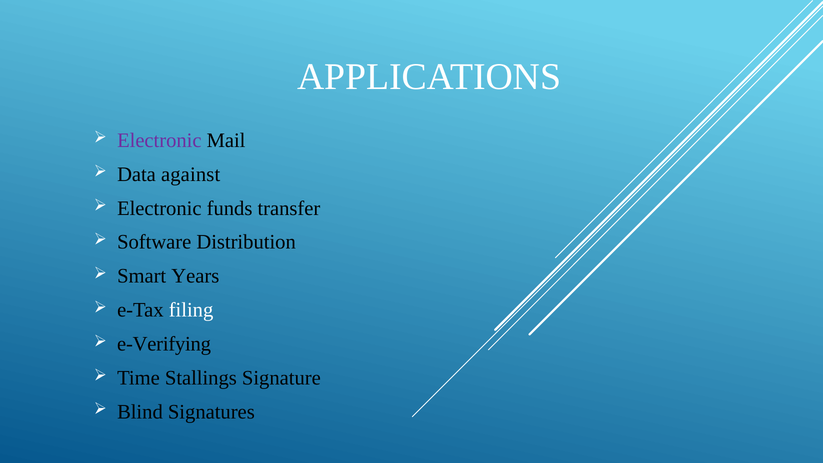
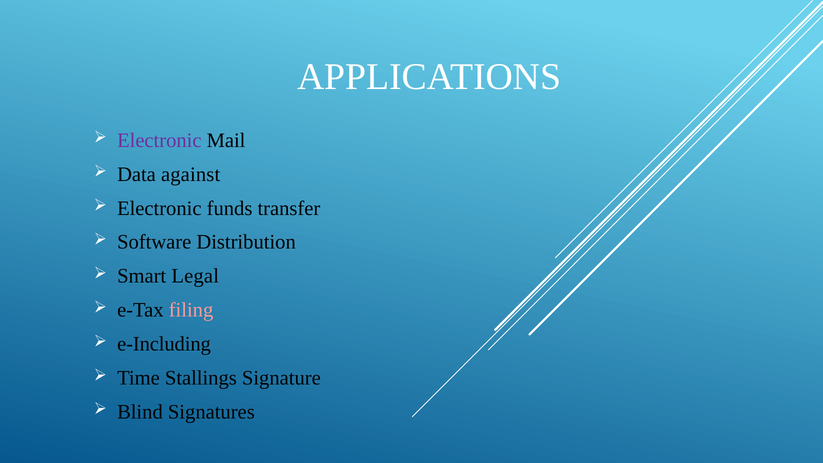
Years: Years -> Legal
filing colour: white -> pink
e-Verifying: e-Verifying -> e-Including
